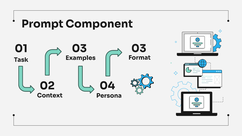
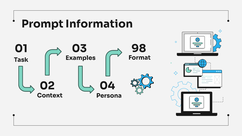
Component: Component -> Information
01 03: 03 -> 98
